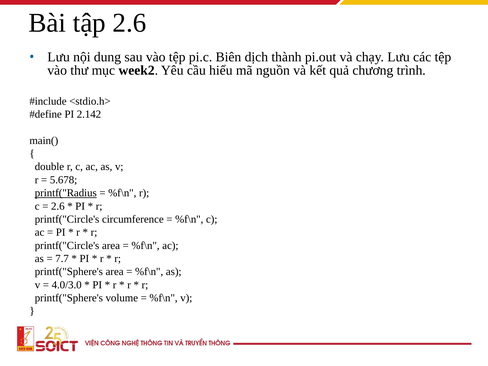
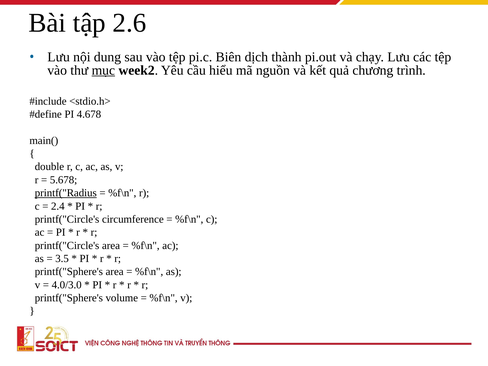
mục underline: none -> present
2.142: 2.142 -> 4.678
2.6 at (58, 206): 2.6 -> 2.4
7.7: 7.7 -> 3.5
